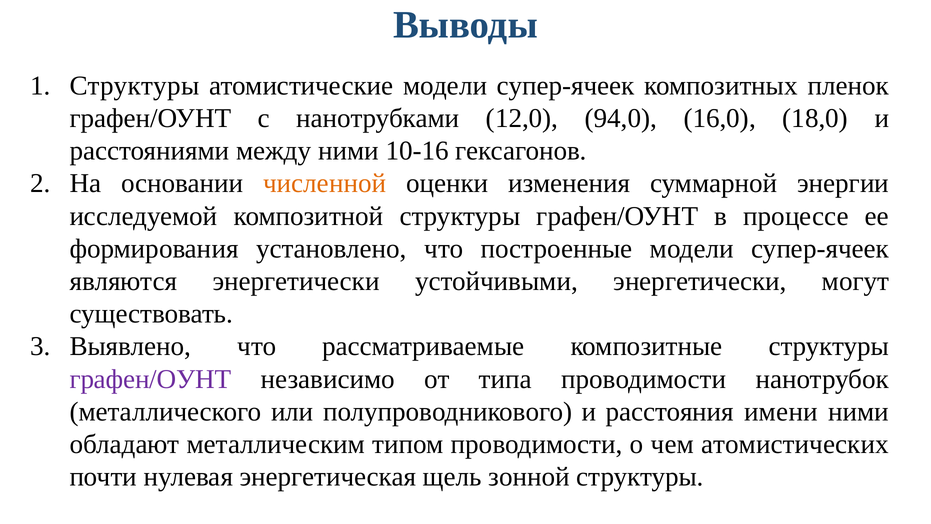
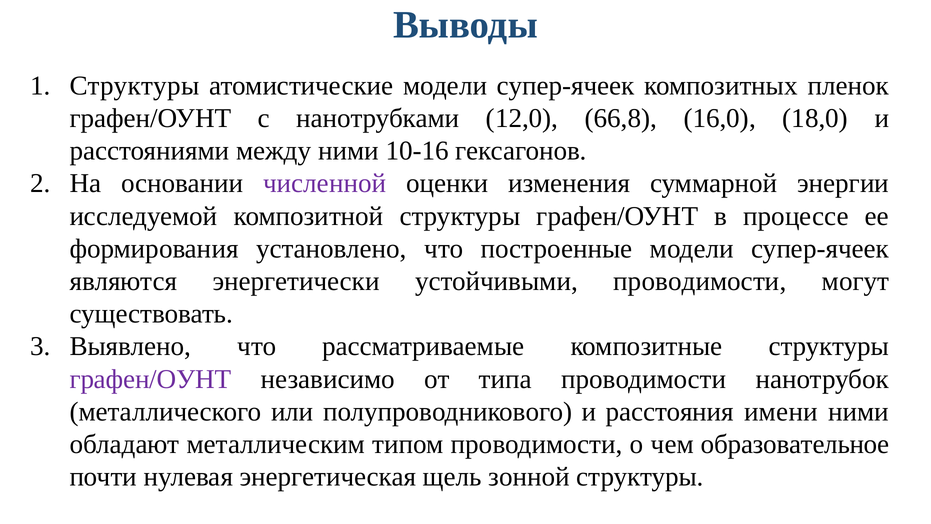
94,0: 94,0 -> 66,8
численной colour: orange -> purple
устойчивыми энергетически: энергетически -> проводимости
атомистических: атомистических -> образовательное
